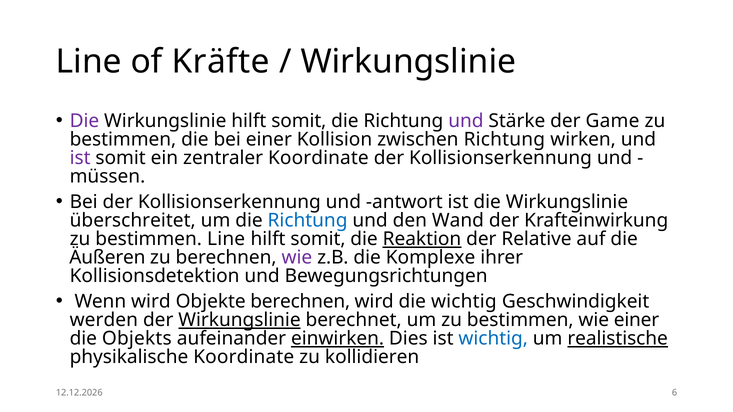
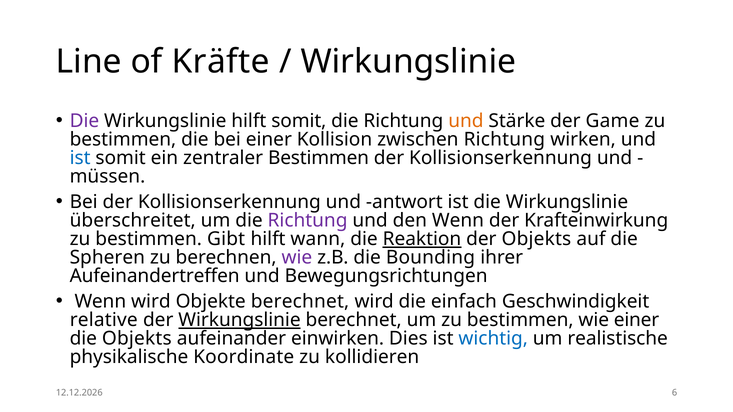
und at (466, 121) colour: purple -> orange
ist at (80, 158) colour: purple -> blue
zentraler Koordinate: Koordinate -> Bestimmen
Richtung at (308, 221) colour: blue -> purple
den Wand: Wand -> Wenn
bestimmen Line: Line -> Gibt
somit at (318, 239): somit -> wann
der Relative: Relative -> Objekts
Äußeren: Äußeren -> Spheren
Komplexe: Komplexe -> Bounding
Kollisionsdetektion: Kollisionsdetektion -> Aufeinandertreffen
Objekte berechnen: berechnen -> berechnet
die wichtig: wichtig -> einfach
werden: werden -> relative
einwirken underline: present -> none
realistische underline: present -> none
